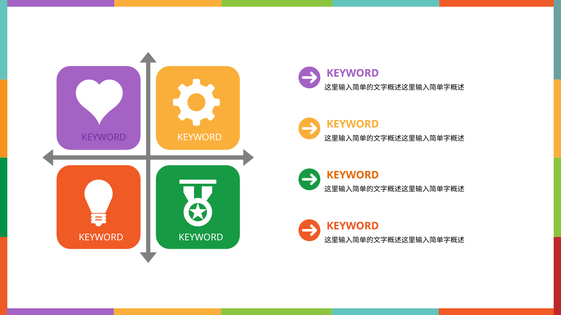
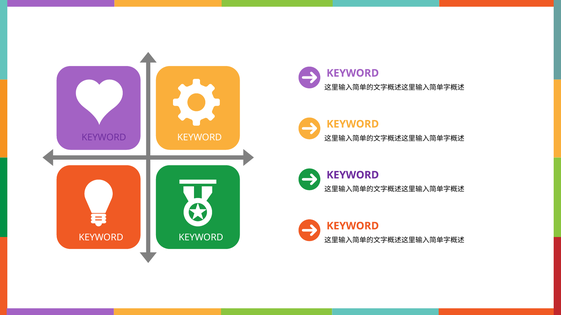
KEYWORD at (353, 175) colour: orange -> purple
